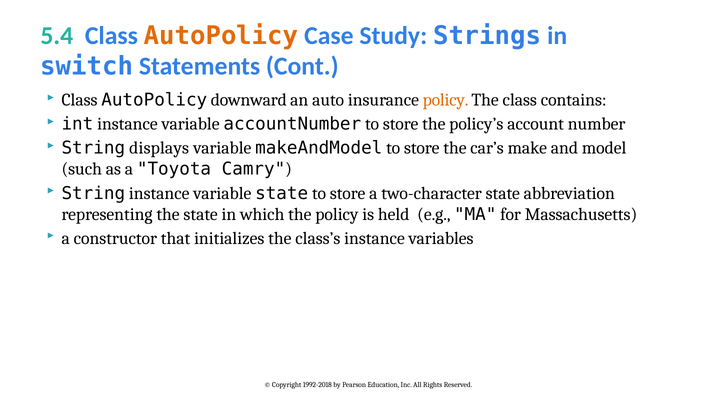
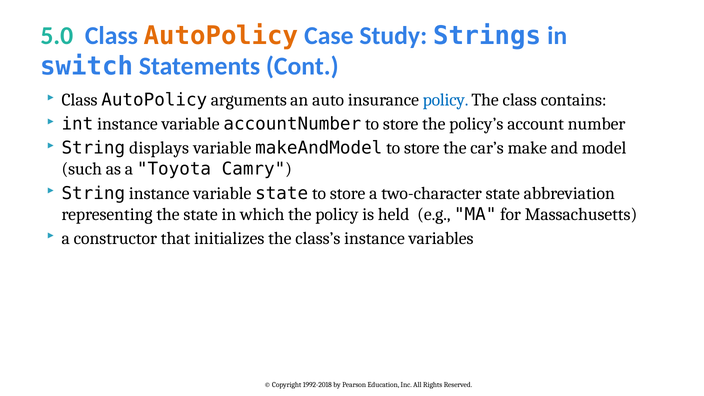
5.4: 5.4 -> 5.0
downward: downward -> arguments
policy at (446, 100) colour: orange -> blue
